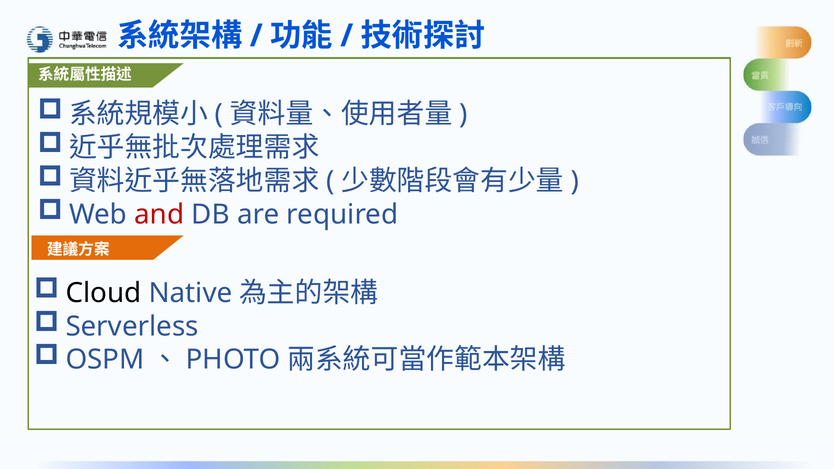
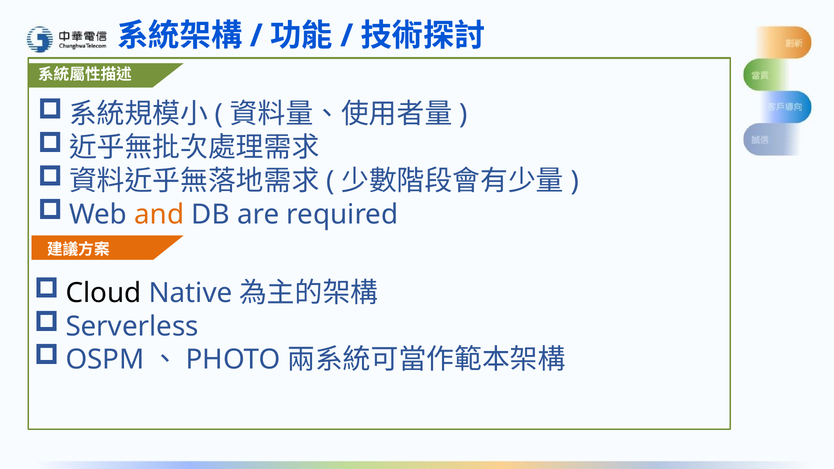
and colour: red -> orange
